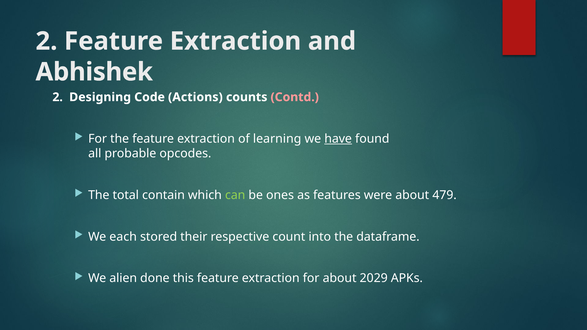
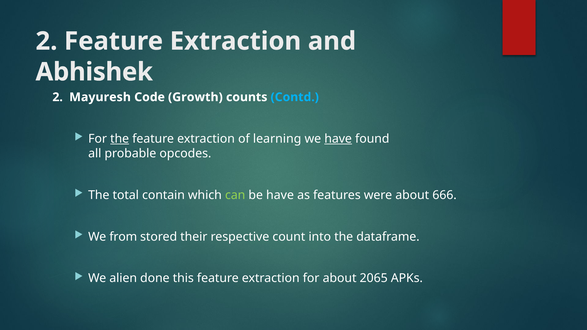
Designing: Designing -> Mayuresh
Actions: Actions -> Growth
Contd colour: pink -> light blue
the at (120, 139) underline: none -> present
be ones: ones -> have
479: 479 -> 666
each: each -> from
2029: 2029 -> 2065
